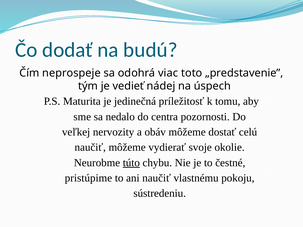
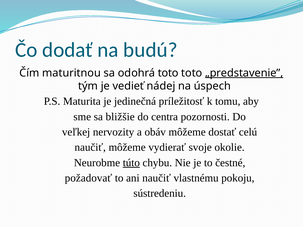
neprospeje: neprospeje -> maturitnou
odohrá viac: viac -> toto
„predstavenie underline: none -> present
nedalo: nedalo -> bližšie
pristúpime: pristúpime -> požadovať
